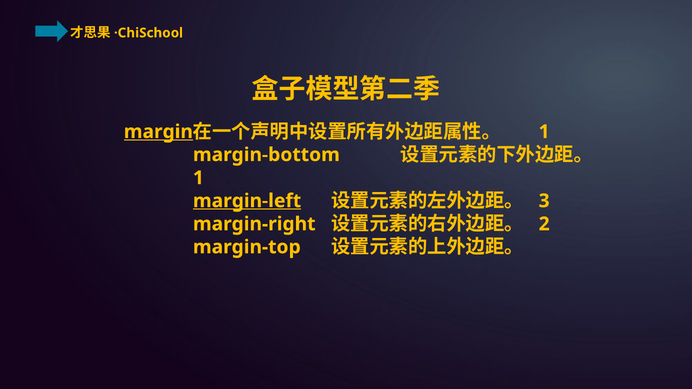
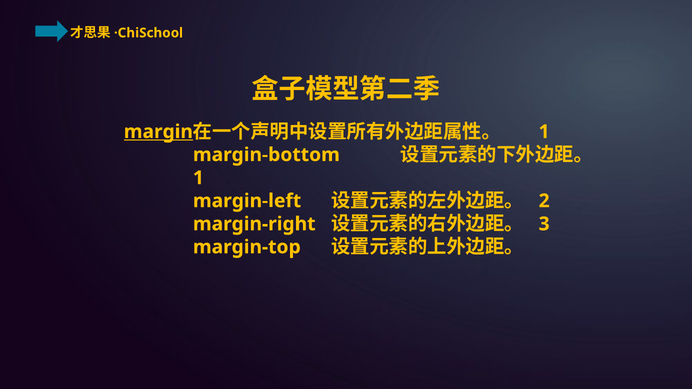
margin-left underline: present -> none
3: 3 -> 2
2: 2 -> 3
